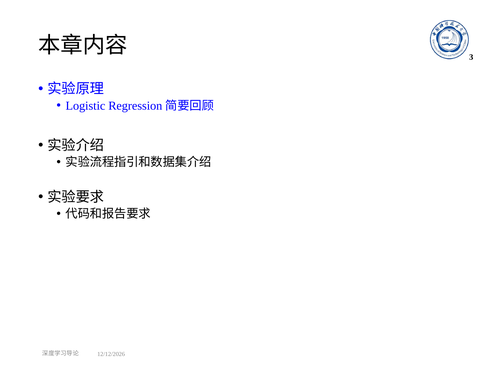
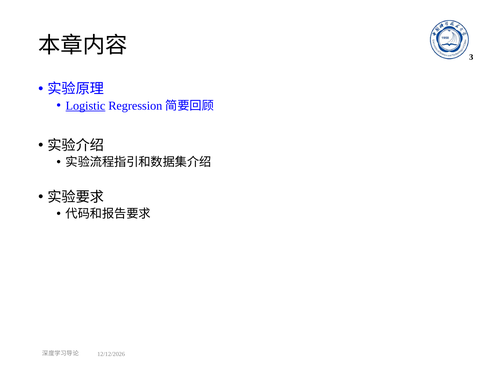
Logistic underline: none -> present
